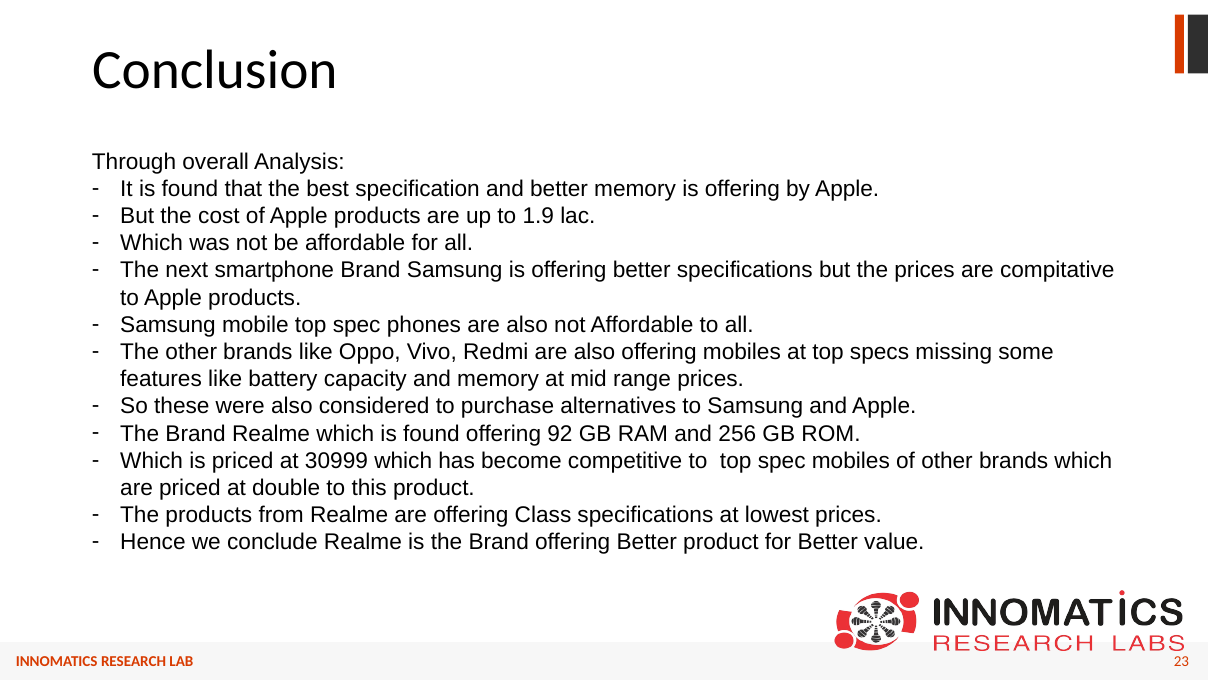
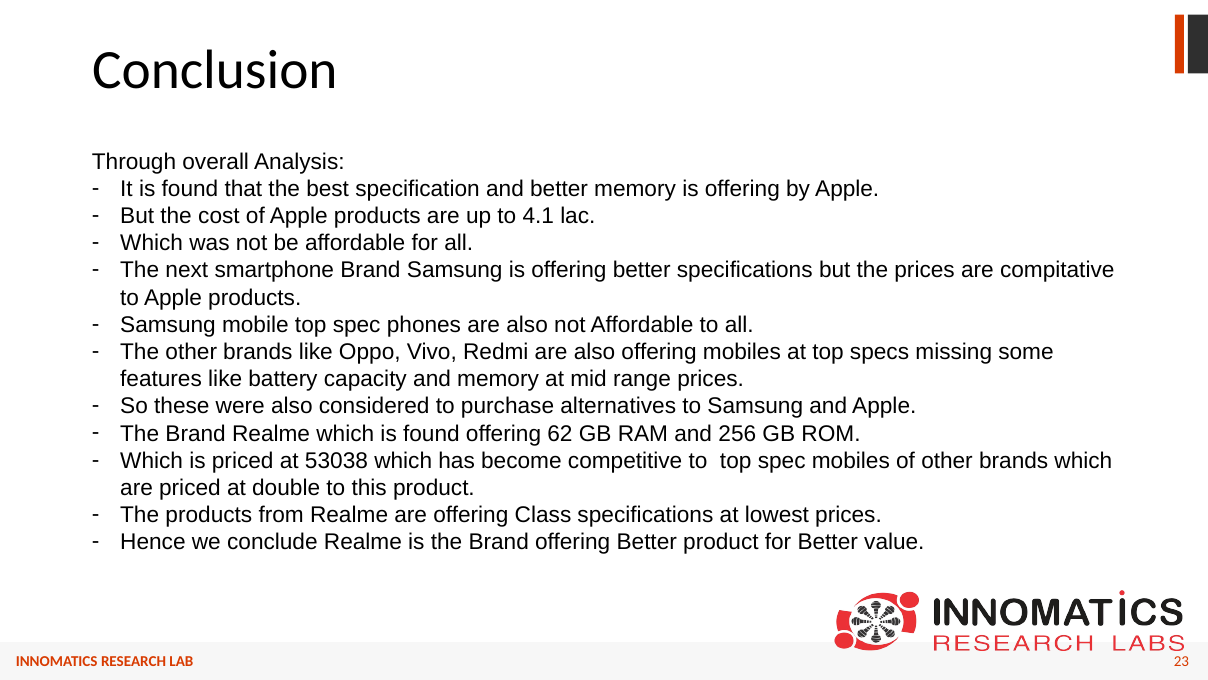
1.9: 1.9 -> 4.1
92: 92 -> 62
30999: 30999 -> 53038
